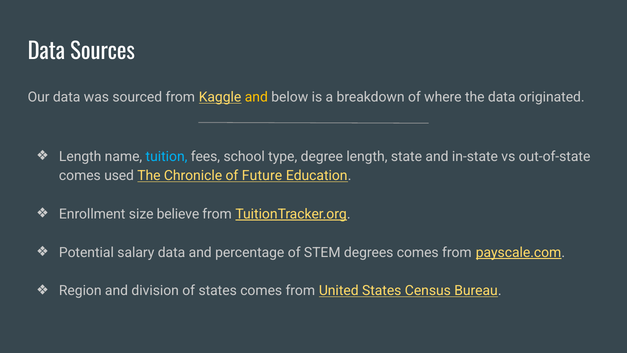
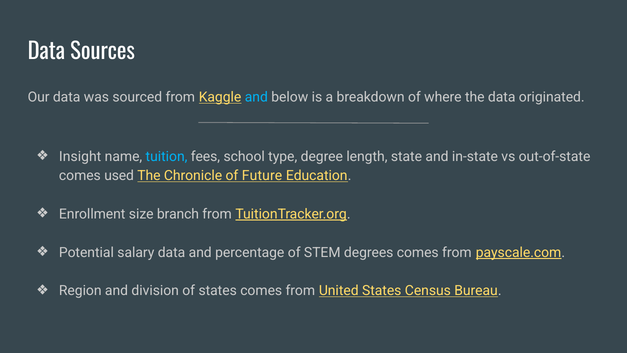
and at (256, 97) colour: yellow -> light blue
Length at (80, 156): Length -> Insight
believe: believe -> branch
